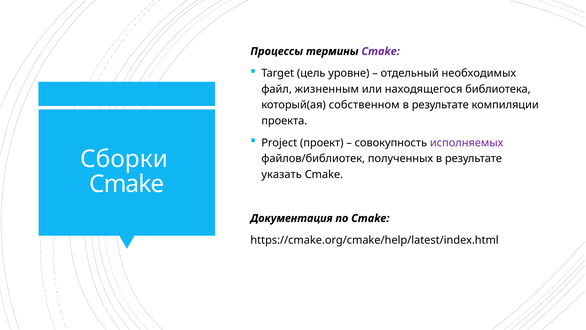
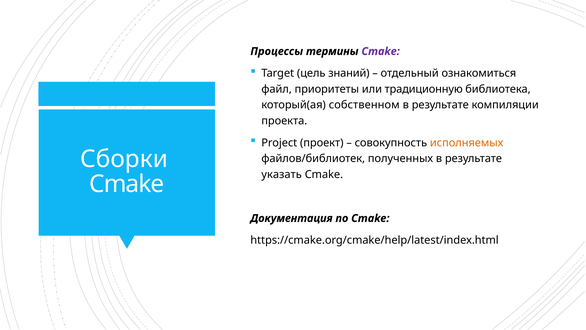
уровне: уровне -> знаний
необходимых: необходимых -> ознакомиться
жизненным: жизненным -> приоритеты
находящегося: находящегося -> традиционную
исполняемых colour: purple -> orange
